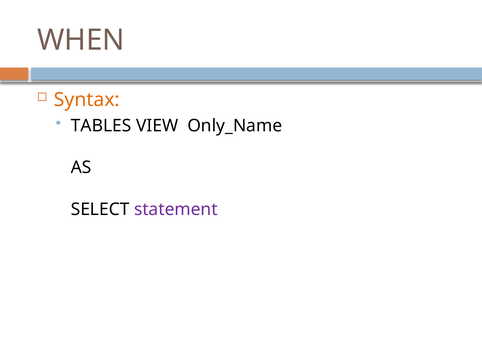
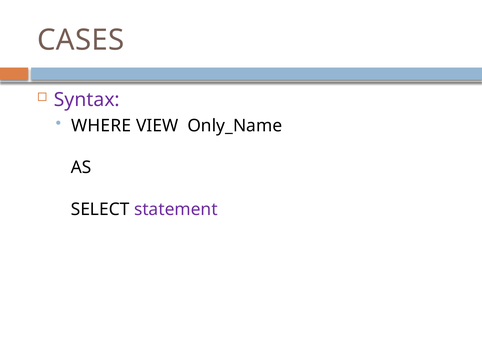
WHEN: WHEN -> CASES
Syntax colour: orange -> purple
TABLES: TABLES -> WHERE
